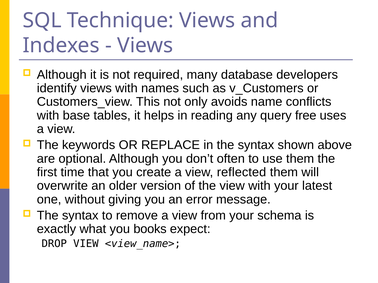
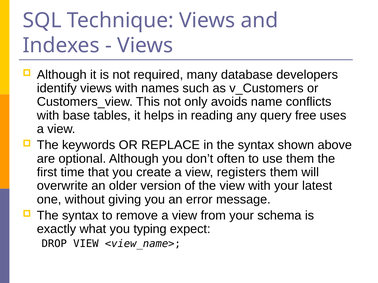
reflected: reflected -> registers
books: books -> typing
